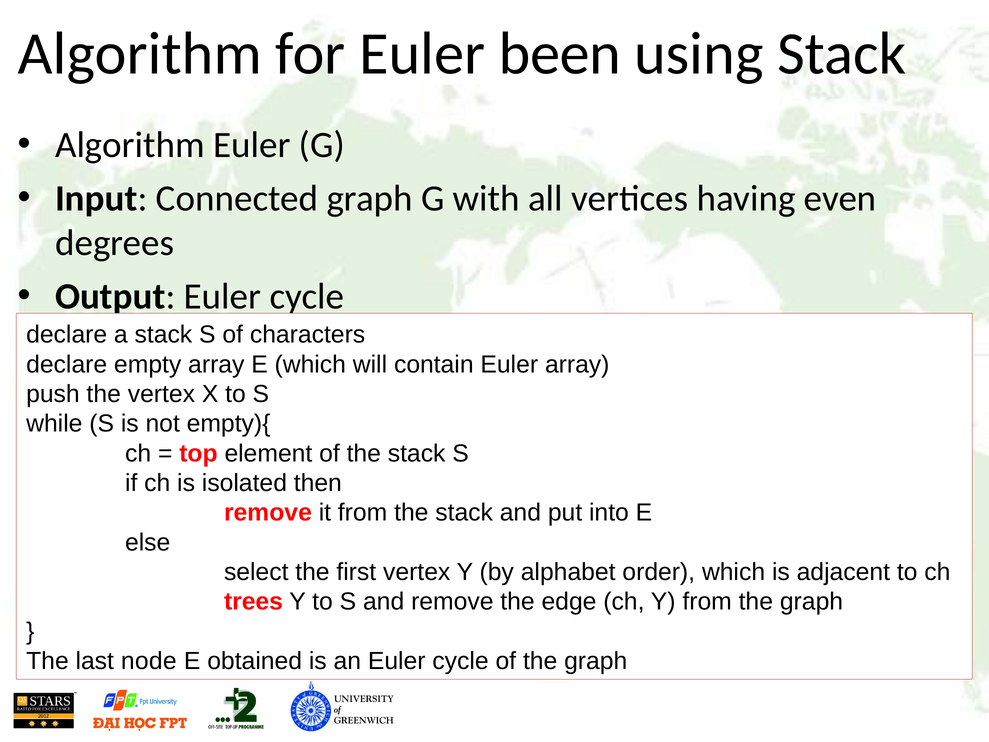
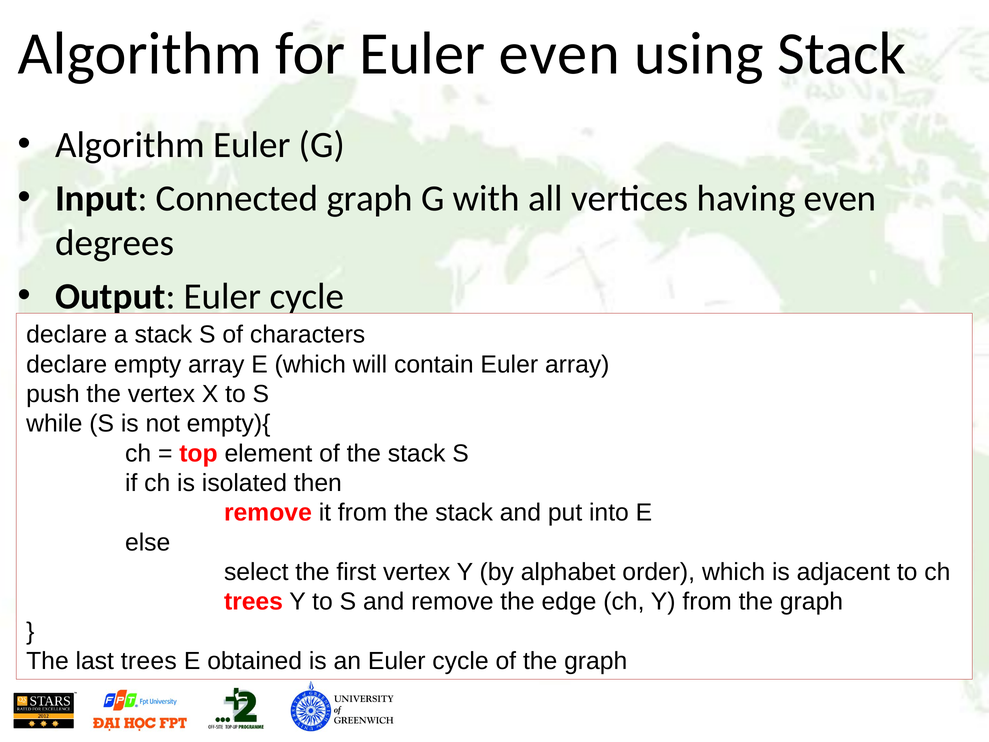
Euler been: been -> even
last node: node -> trees
